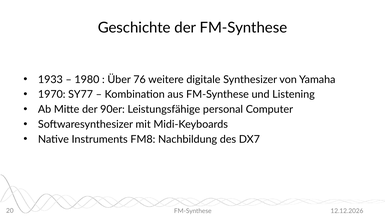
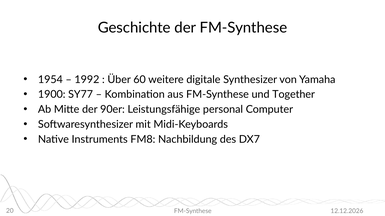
1933: 1933 -> 1954
1980: 1980 -> 1992
76: 76 -> 60
1970: 1970 -> 1900
Listening: Listening -> Together
